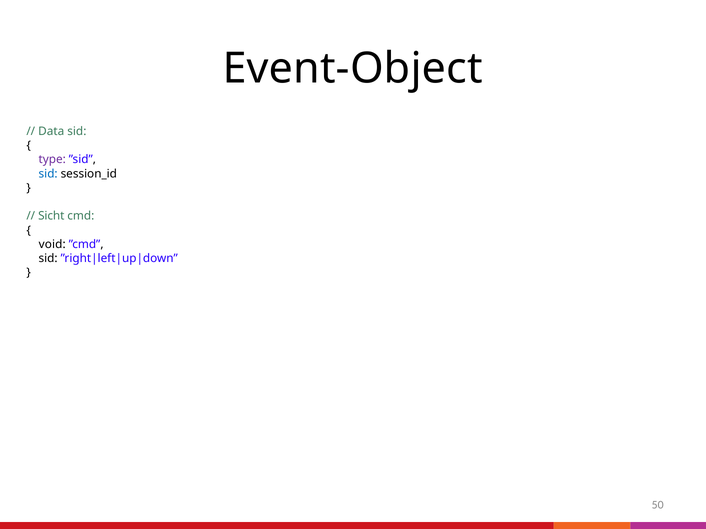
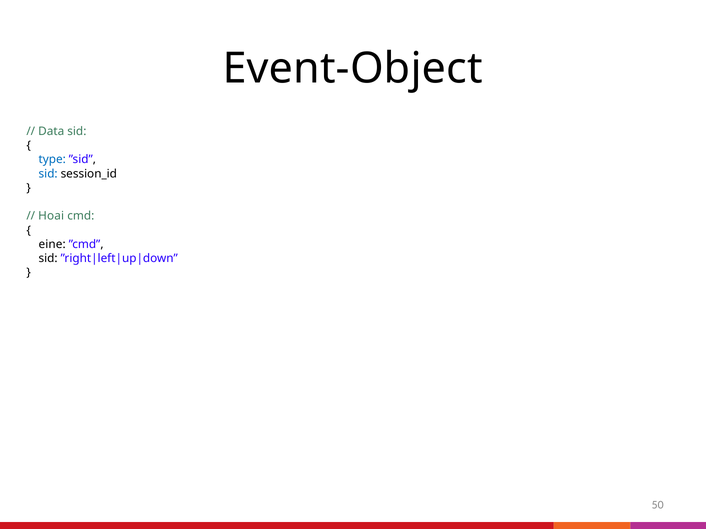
type colour: purple -> blue
Sicht: Sicht -> Hoai
void: void -> eine
